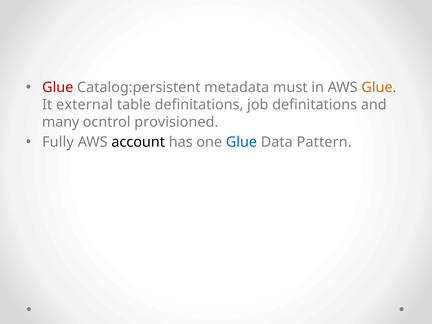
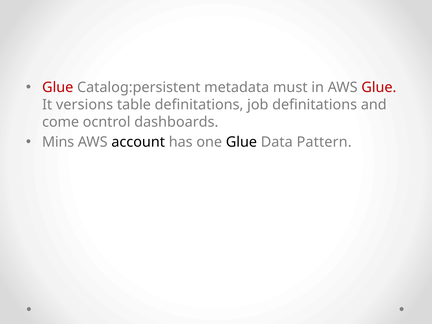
Glue at (379, 87) colour: orange -> red
external: external -> versions
many: many -> come
provisioned: provisioned -> dashboards
Fully: Fully -> Mins
Glue at (241, 142) colour: blue -> black
